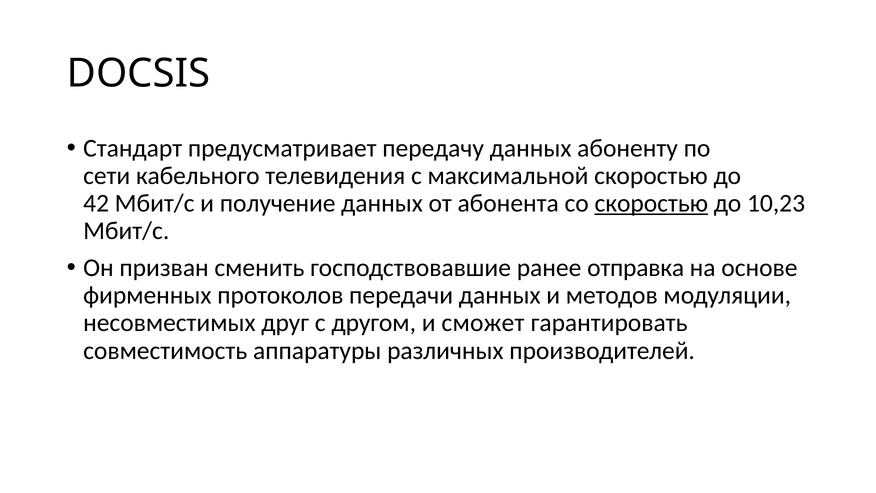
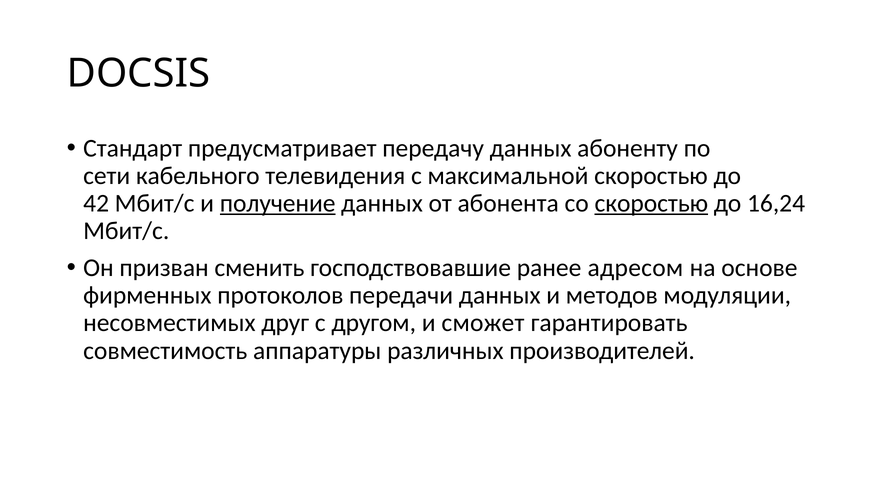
получение underline: none -> present
10,23: 10,23 -> 16,24
отправка: отправка -> адресом
